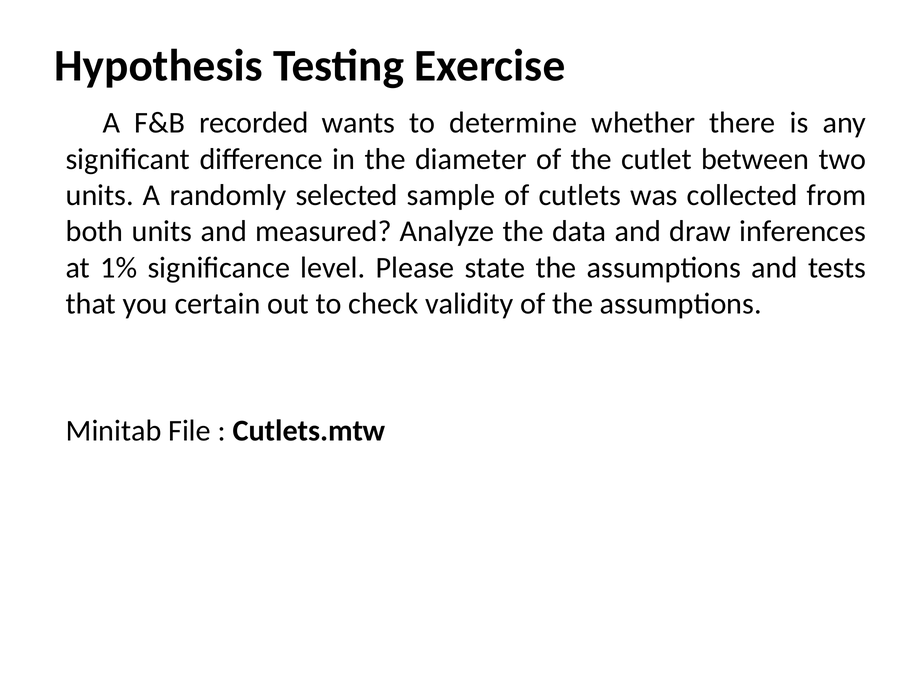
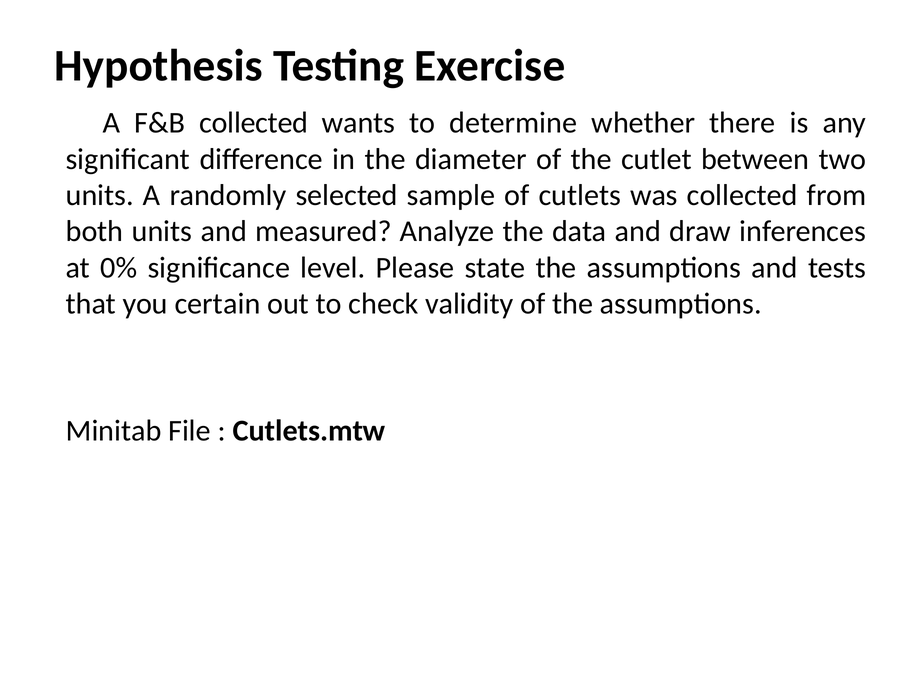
F&B recorded: recorded -> collected
1%: 1% -> 0%
